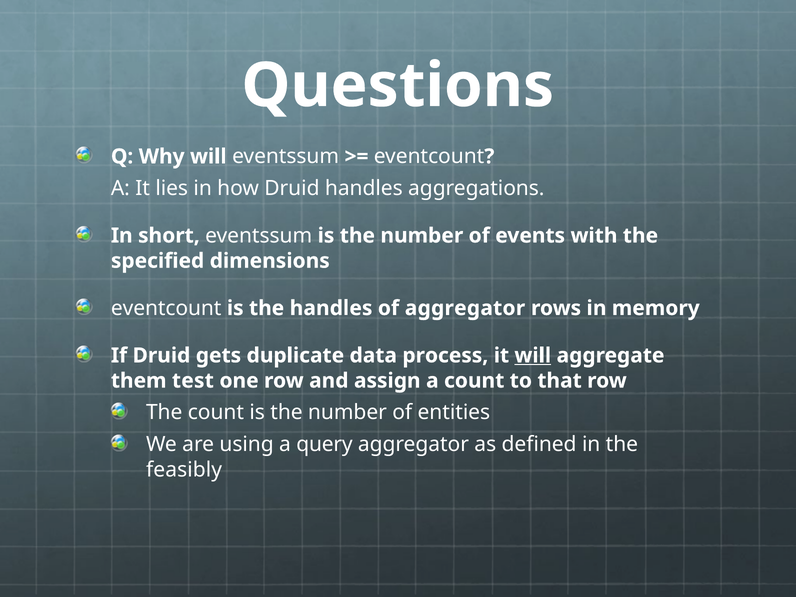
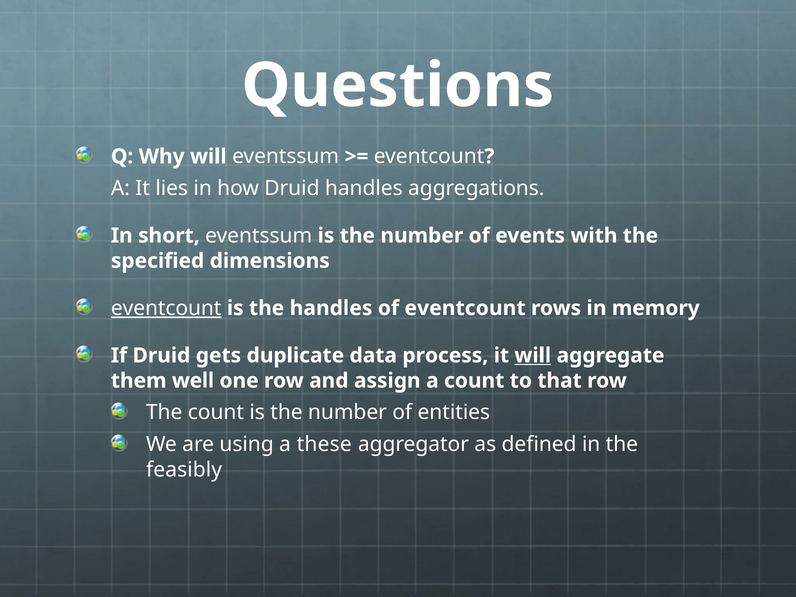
eventcount at (166, 308) underline: none -> present
of aggregator: aggregator -> eventcount
test: test -> well
query: query -> these
